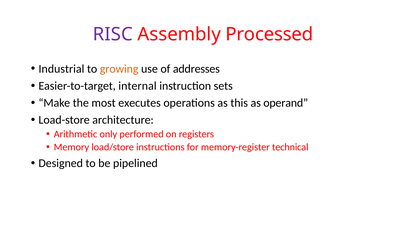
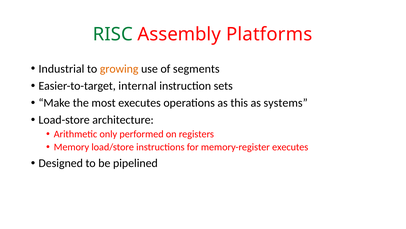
RISC colour: purple -> green
Processed: Processed -> Platforms
addresses: addresses -> segments
operand: operand -> systems
memory-register technical: technical -> executes
